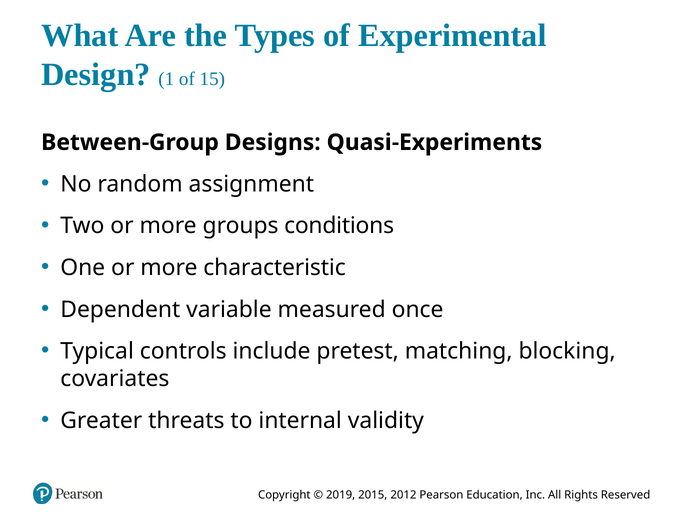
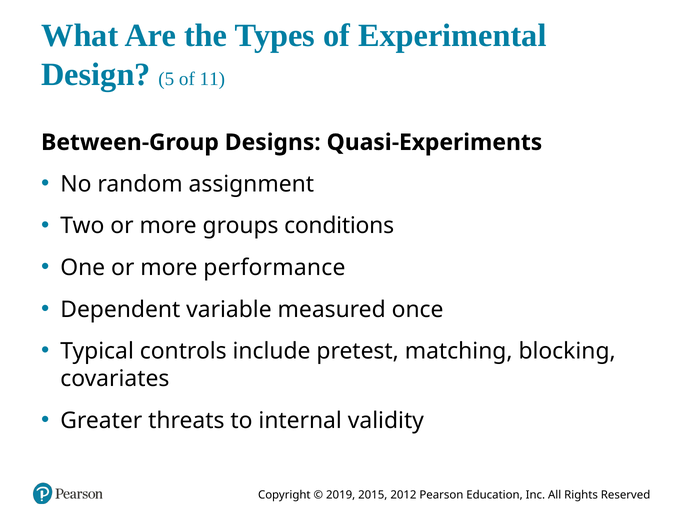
1: 1 -> 5
15: 15 -> 11
characteristic: characteristic -> performance
